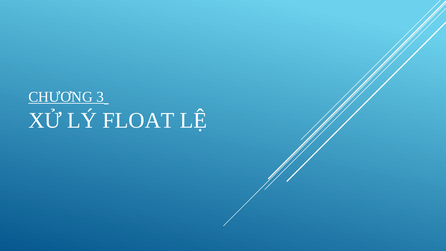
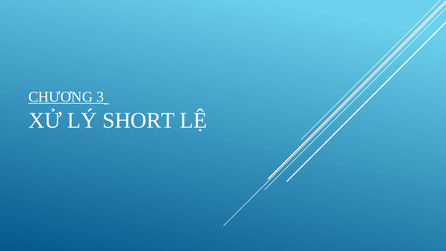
FLOAT: FLOAT -> SHORT
